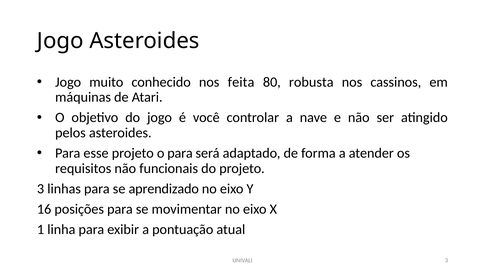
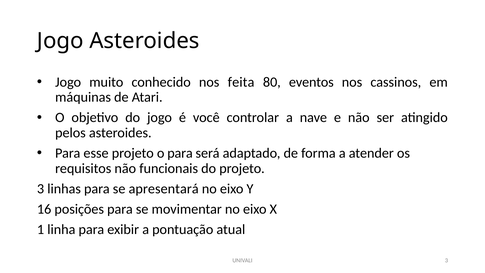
robusta: robusta -> eventos
aprendizado: aprendizado -> apresentará
